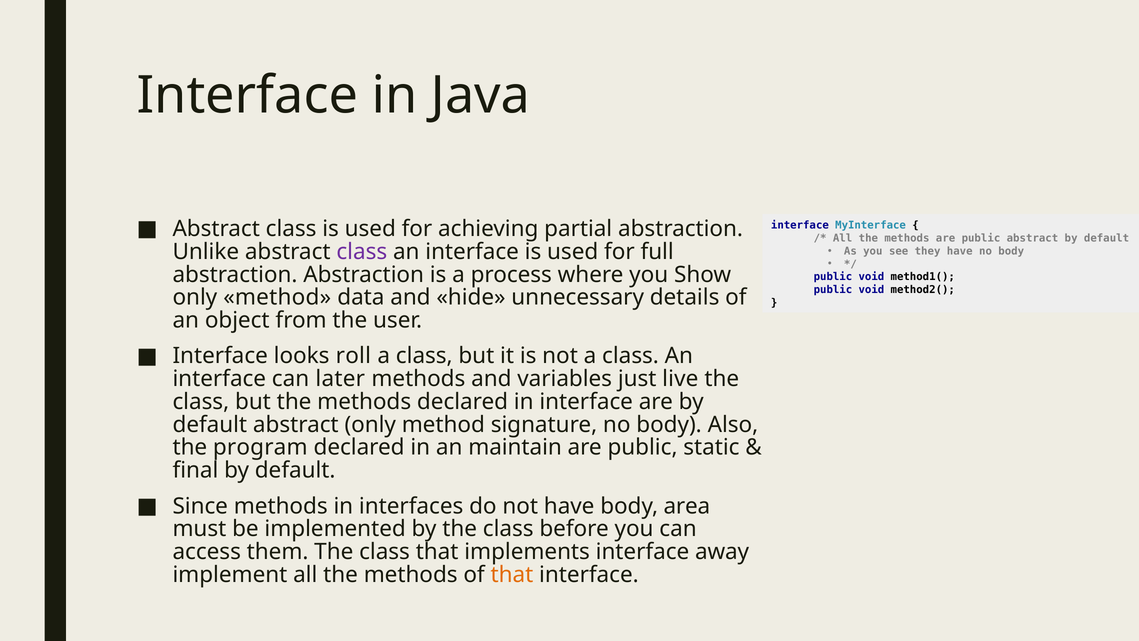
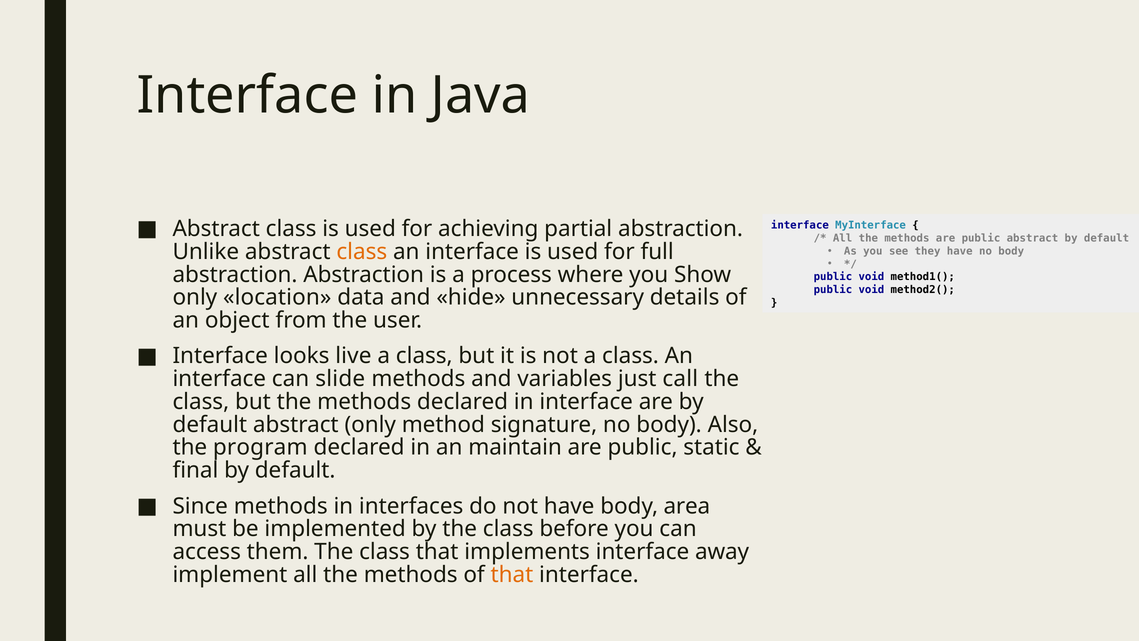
class at (362, 252) colour: purple -> orange
method at (277, 297): method -> location
roll: roll -> live
later: later -> slide
live: live -> call
